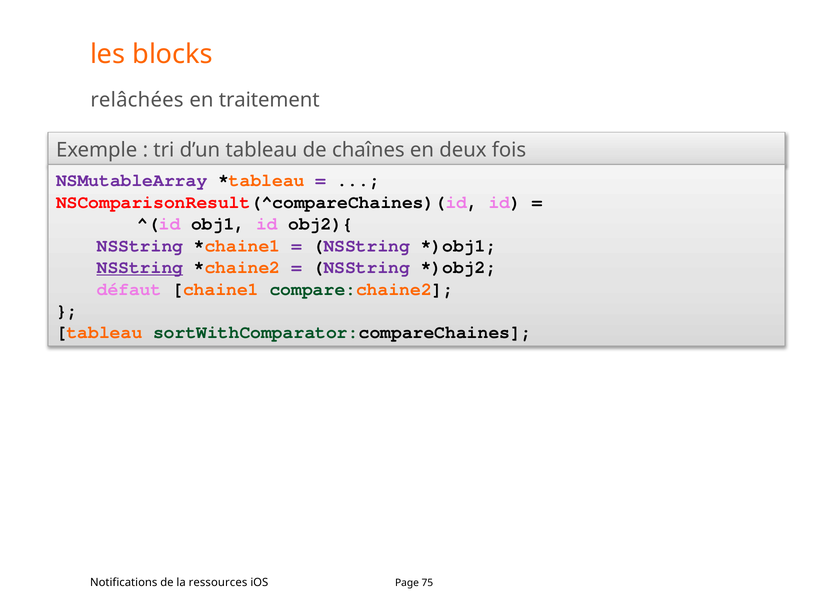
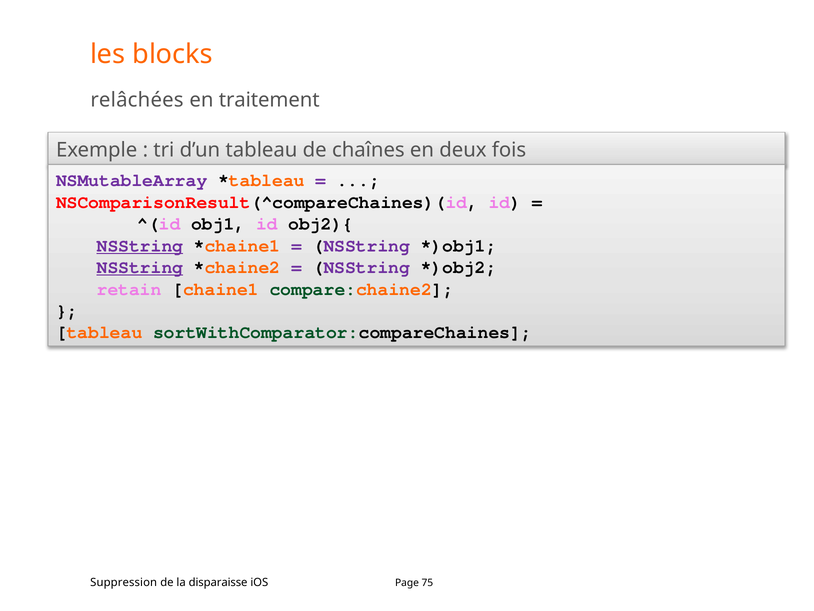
NSString at (140, 245) underline: none -> present
défaut: défaut -> retain
Notifications: Notifications -> Suppression
ressources: ressources -> disparaisse
